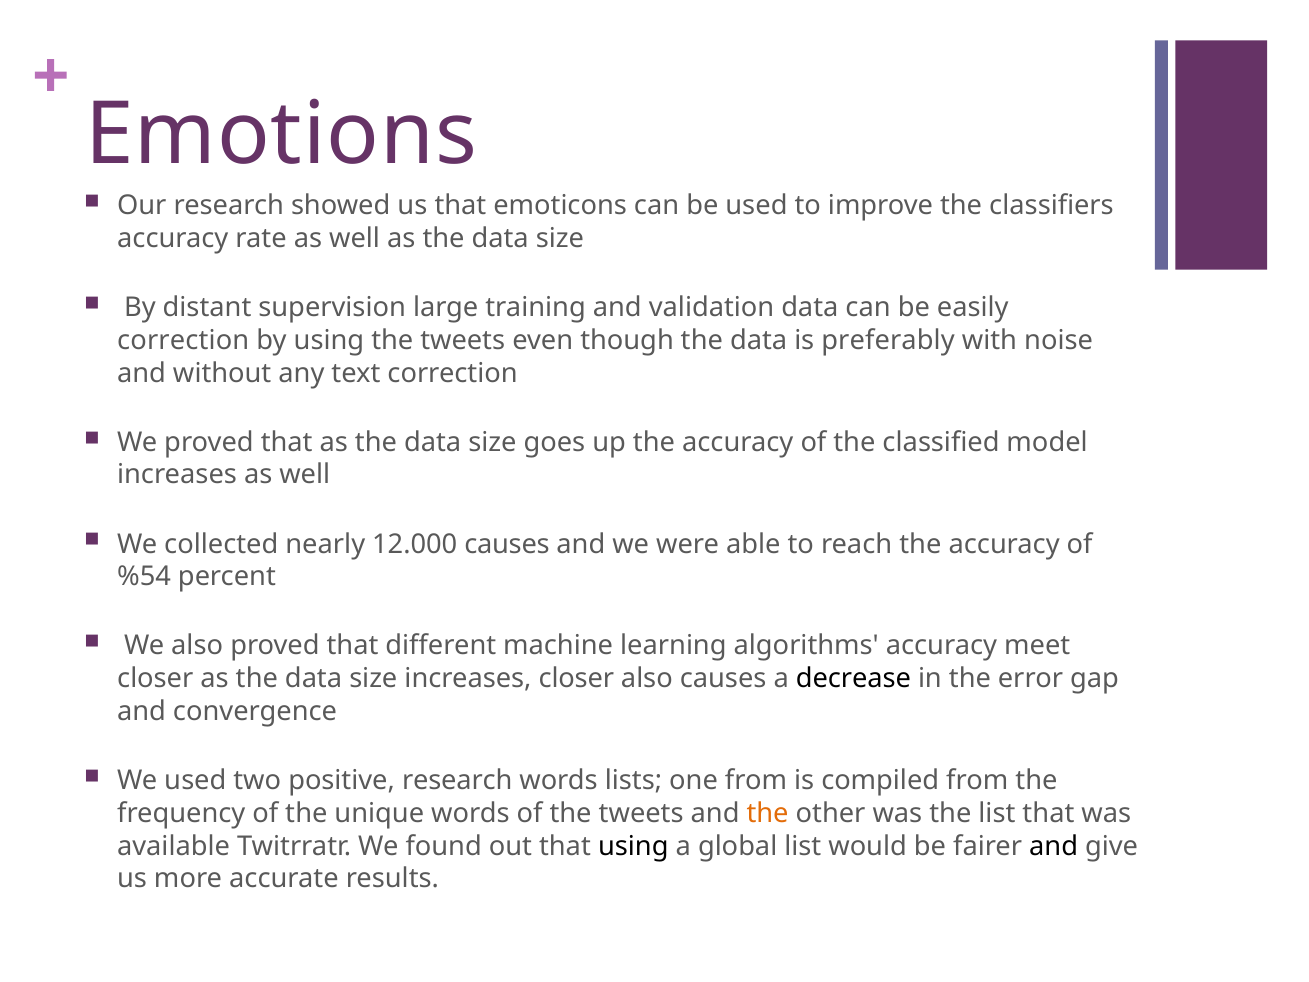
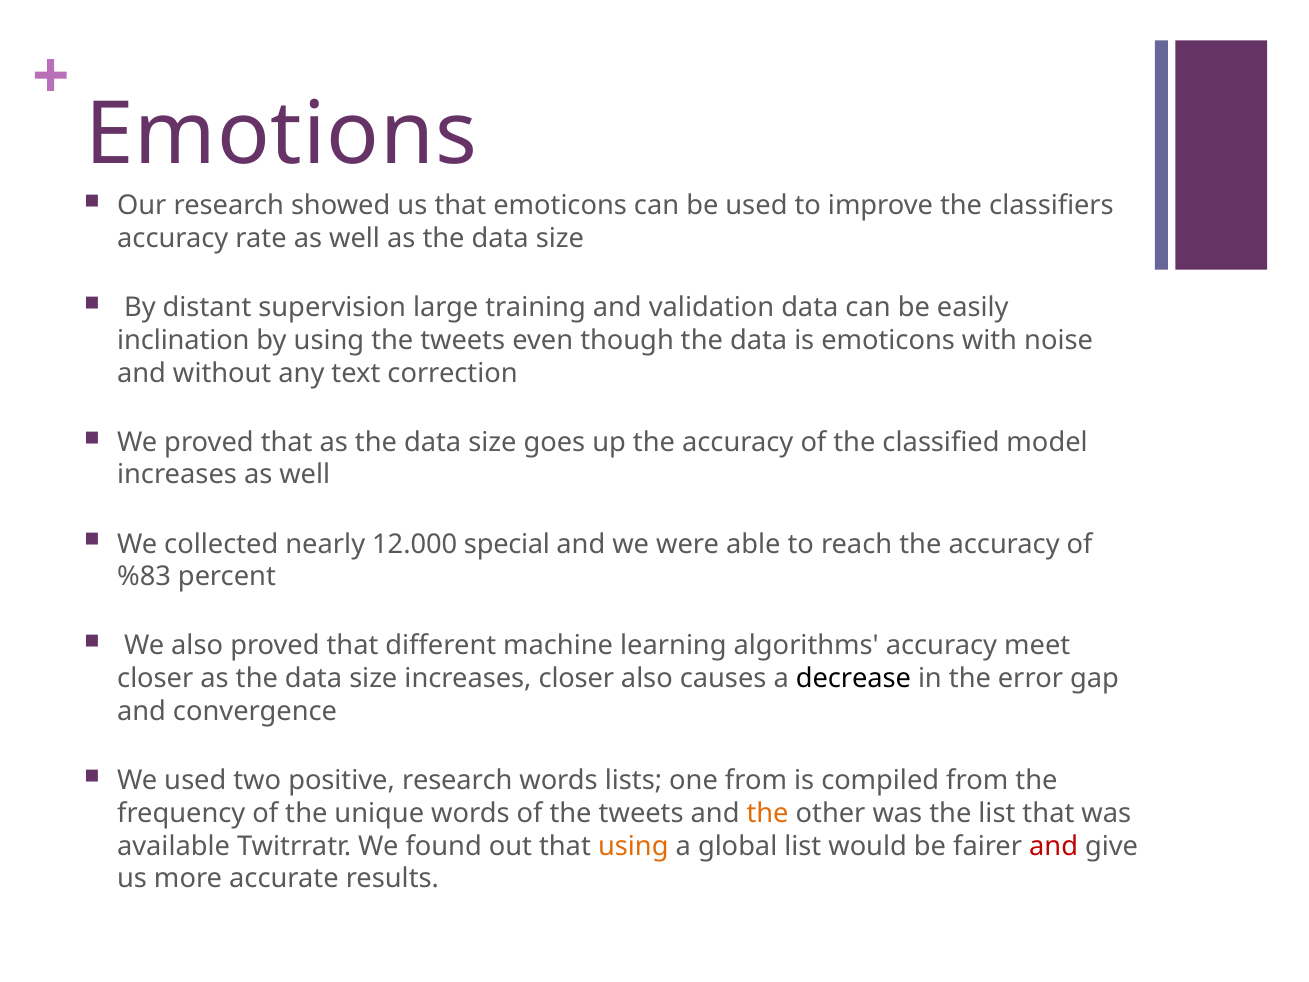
correction at (183, 340): correction -> inclination
is preferably: preferably -> emoticons
12.000 causes: causes -> special
%54: %54 -> %83
using at (633, 846) colour: black -> orange
and at (1054, 846) colour: black -> red
